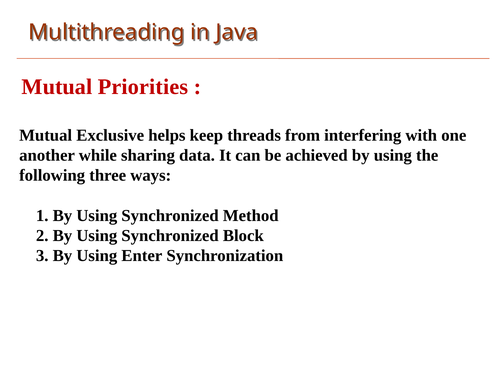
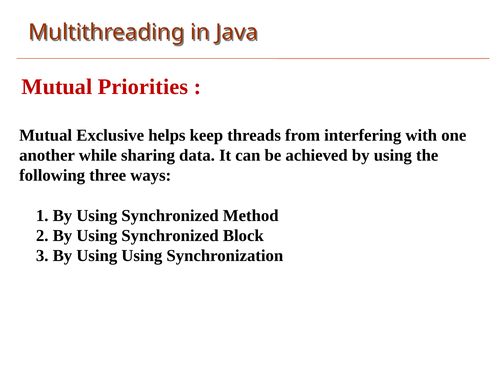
Using Enter: Enter -> Using
